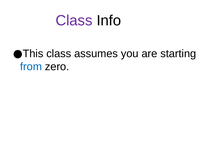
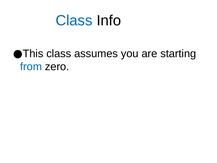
Class at (74, 20) colour: purple -> blue
